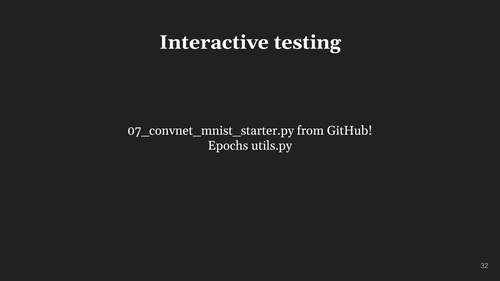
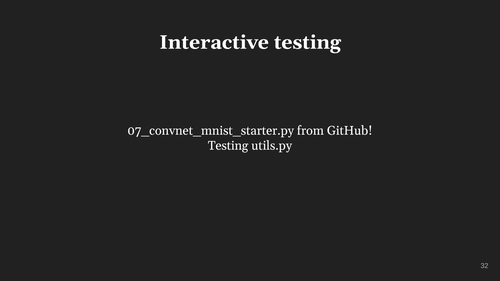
Epochs at (228, 146): Epochs -> Testing
